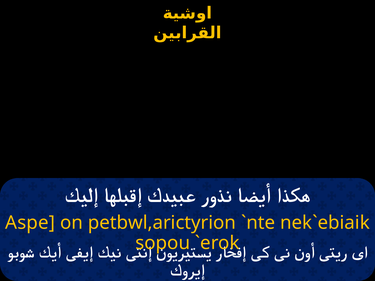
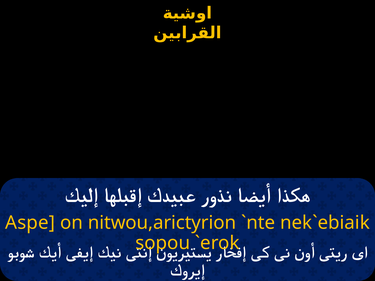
petbwl,arictyrion: petbwl,arictyrion -> nitwou,arictyrion
